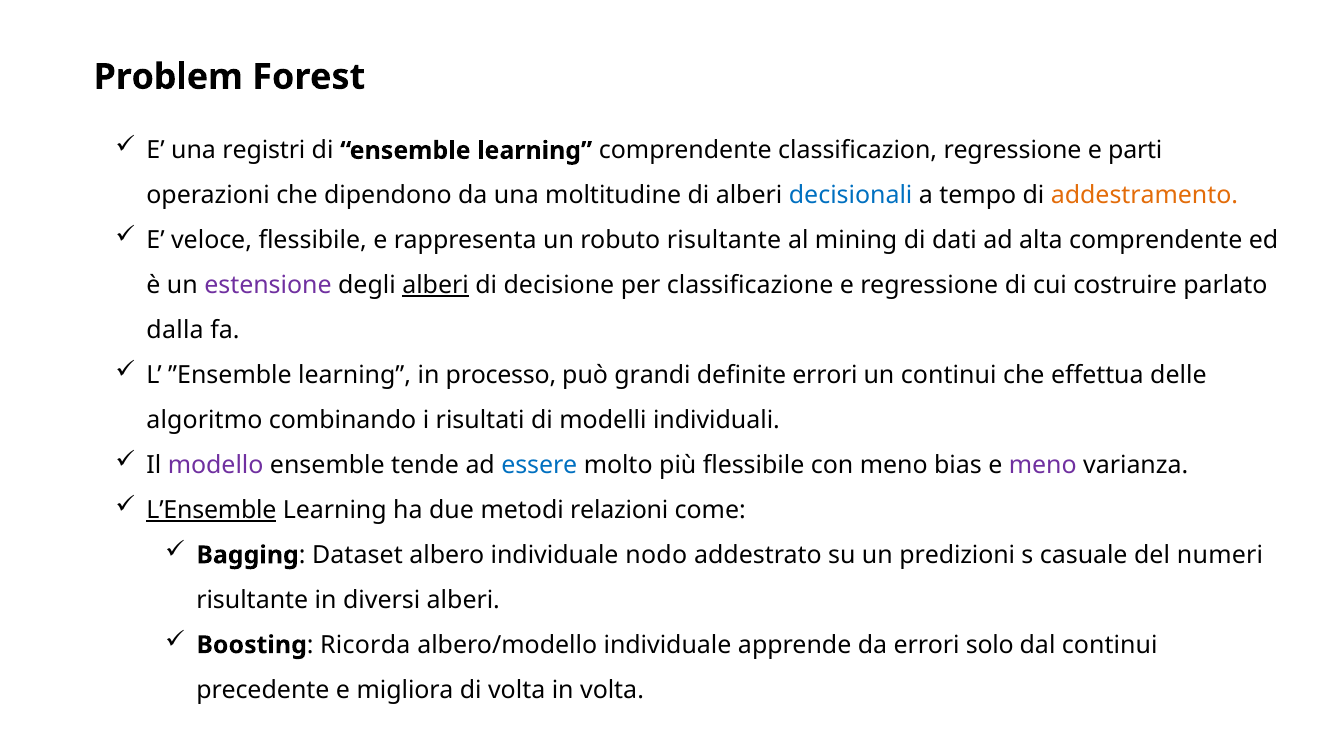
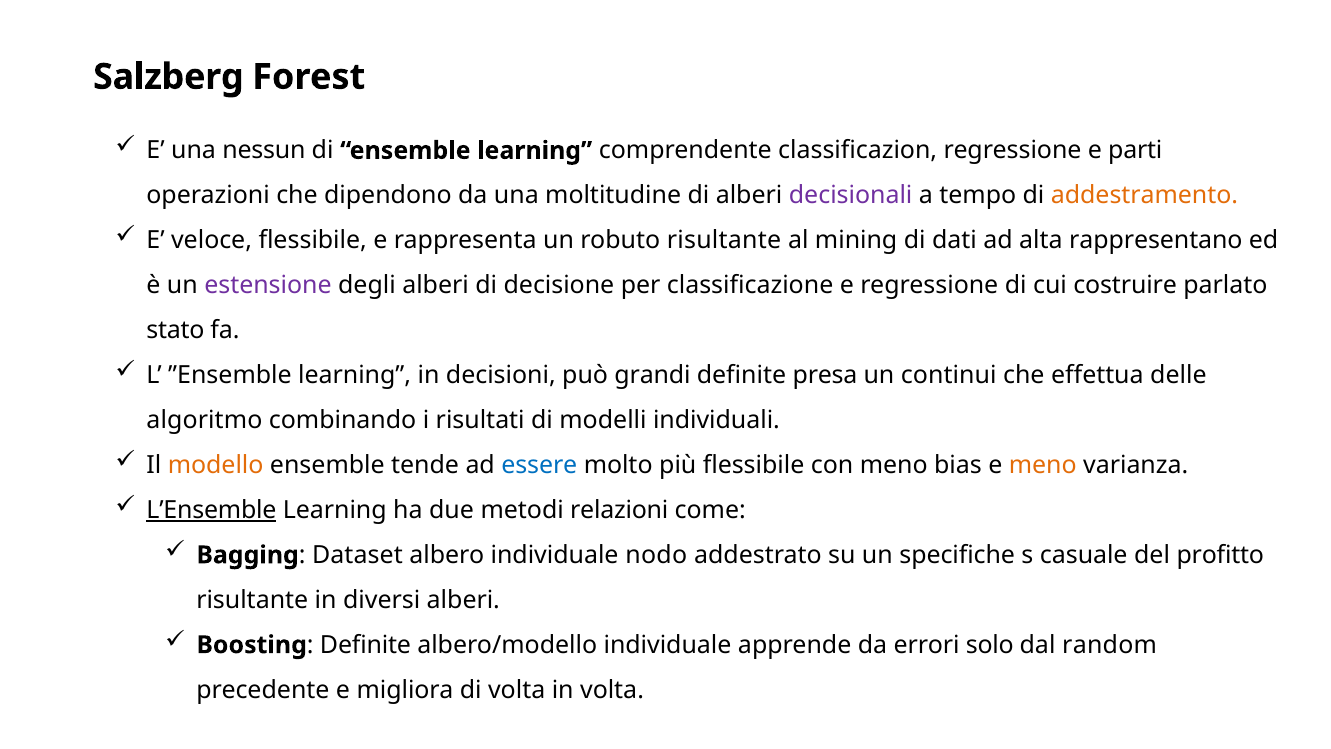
Problem: Problem -> Salzberg
registri: registri -> nessun
decisionali colour: blue -> purple
alta comprendente: comprendente -> rappresentano
alberi at (436, 285) underline: present -> none
dalla: dalla -> stato
processo: processo -> decisioni
definite errori: errori -> presa
modello colour: purple -> orange
meno at (1043, 465) colour: purple -> orange
predizioni: predizioni -> specifiche
numeri: numeri -> profitto
Ricorda at (365, 645): Ricorda -> Definite
dal continui: continui -> random
